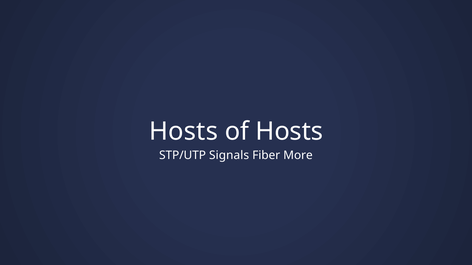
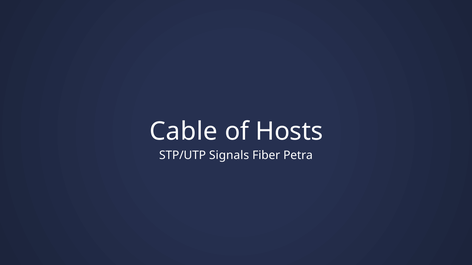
Hosts at (184, 132): Hosts -> Cable
More: More -> Petra
